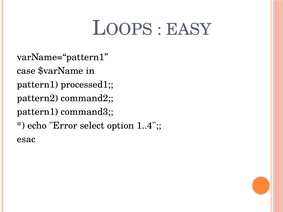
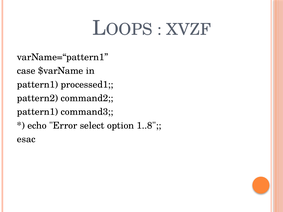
EASY: EASY -> XVZF
1..4: 1..4 -> 1..8
